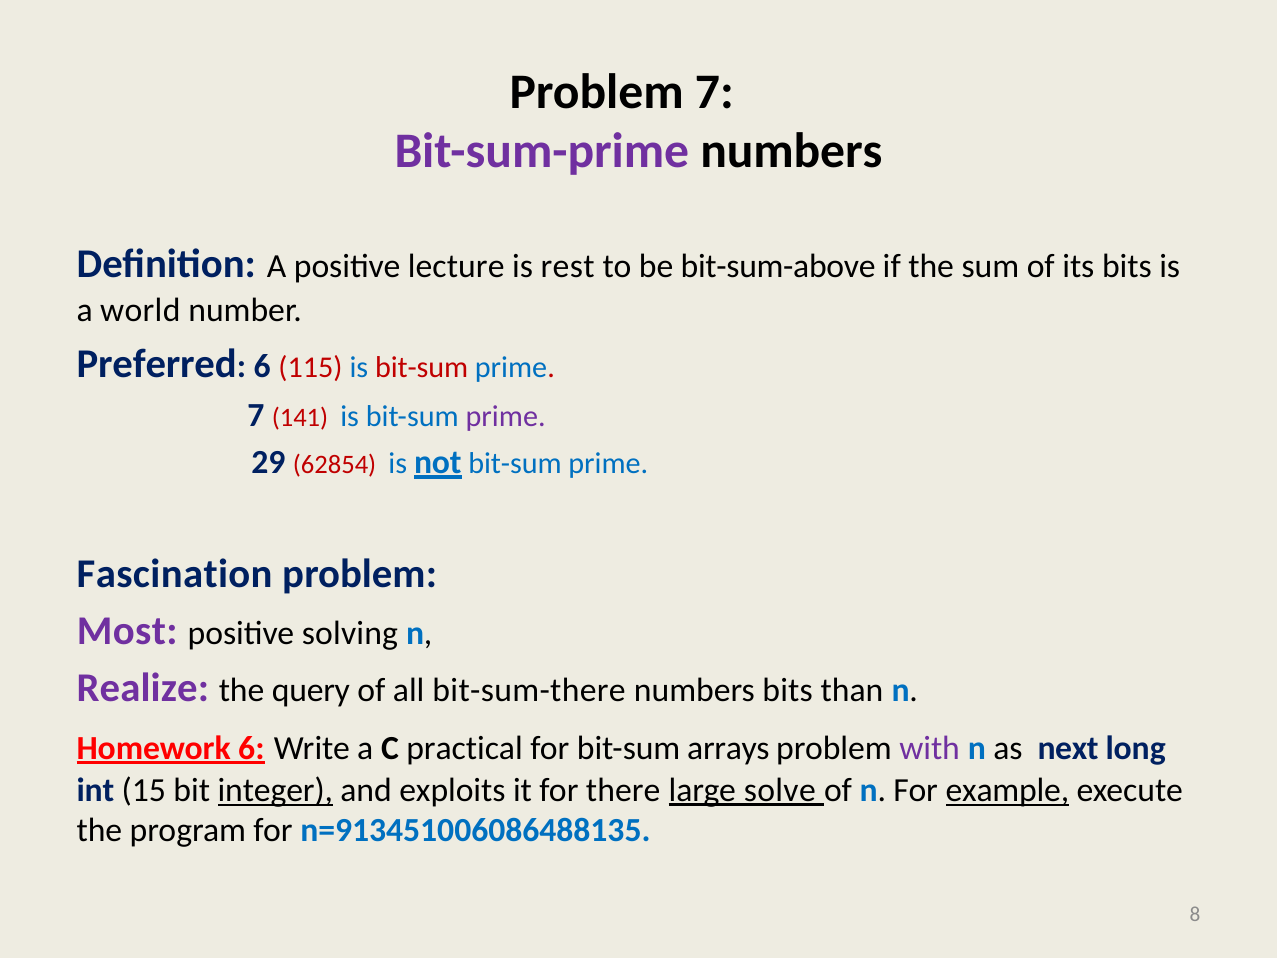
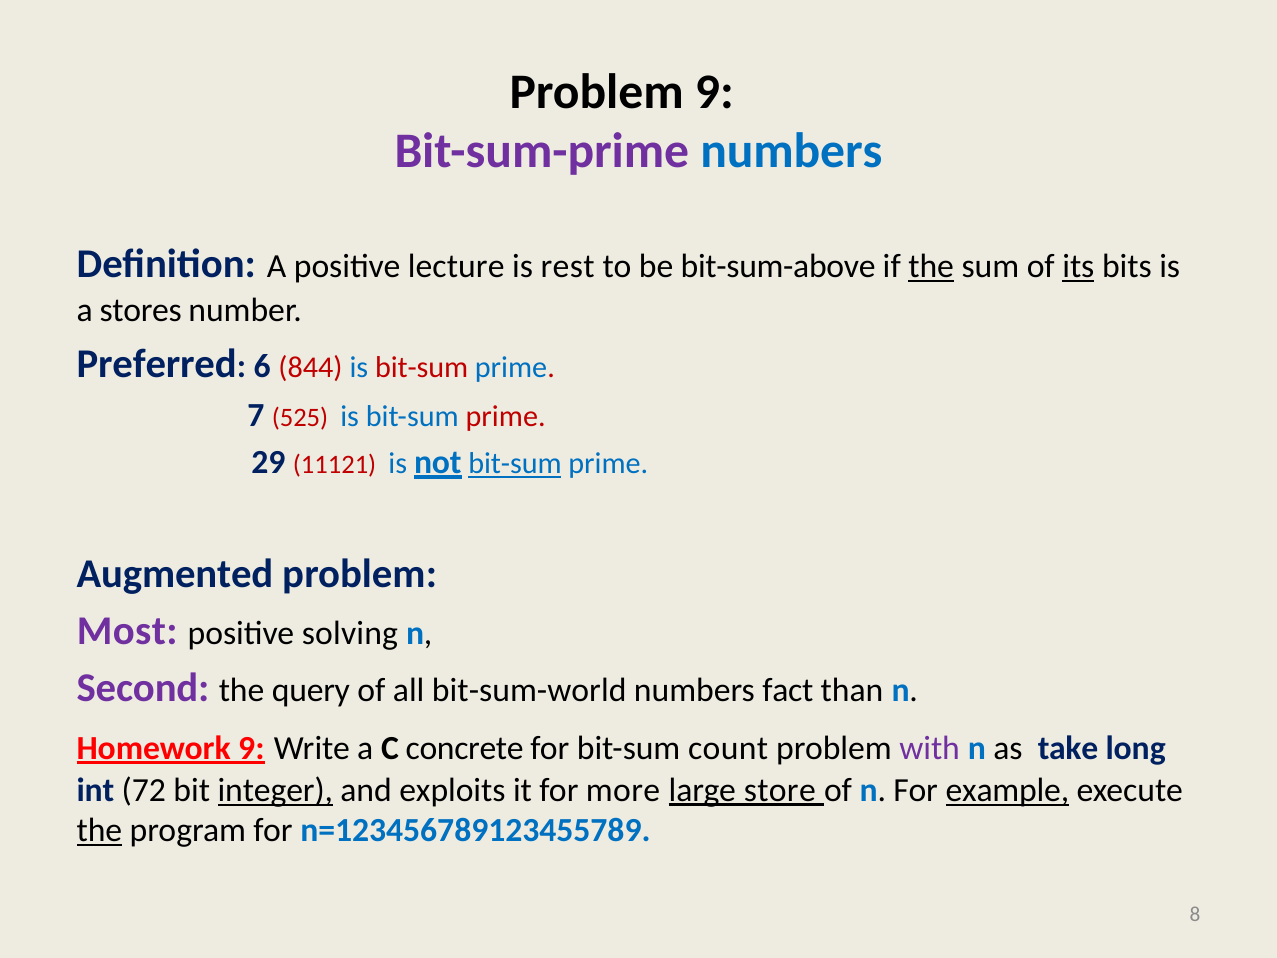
Problem 7: 7 -> 9
numbers at (791, 151) colour: black -> blue
the at (931, 267) underline: none -> present
its underline: none -> present
world: world -> stores
115: 115 -> 844
141: 141 -> 525
prime at (506, 416) colour: purple -> red
62854: 62854 -> 11121
bit-sum at (515, 464) underline: none -> present
Fascination: Fascination -> Augmented
Realize: Realize -> Second
bit-sum-there: bit-sum-there -> bit-sum-world
numbers bits: bits -> fact
Homework 6: 6 -> 9
practical: practical -> concrete
arrays: arrays -> count
next: next -> take
15: 15 -> 72
there: there -> more
solve: solve -> store
the at (99, 830) underline: none -> present
n=913451006086488135: n=913451006086488135 -> n=123456789123455789
